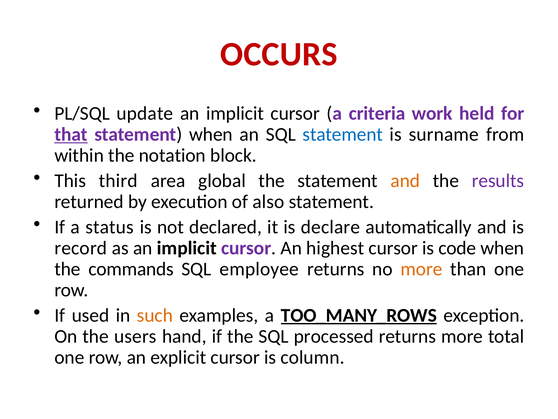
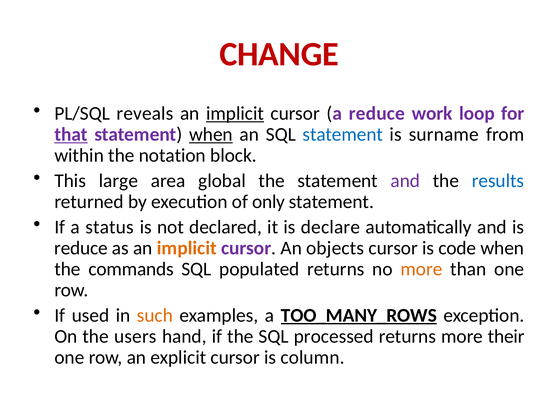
OCCURS: OCCURS -> CHANGE
update: update -> reveals
implicit at (235, 113) underline: none -> present
a criteria: criteria -> reduce
held: held -> loop
when at (211, 134) underline: none -> present
third: third -> large
and at (405, 181) colour: orange -> purple
results colour: purple -> blue
also: also -> only
record at (81, 248): record -> reduce
implicit at (187, 248) colour: black -> orange
highest: highest -> objects
employee: employee -> populated
total: total -> their
